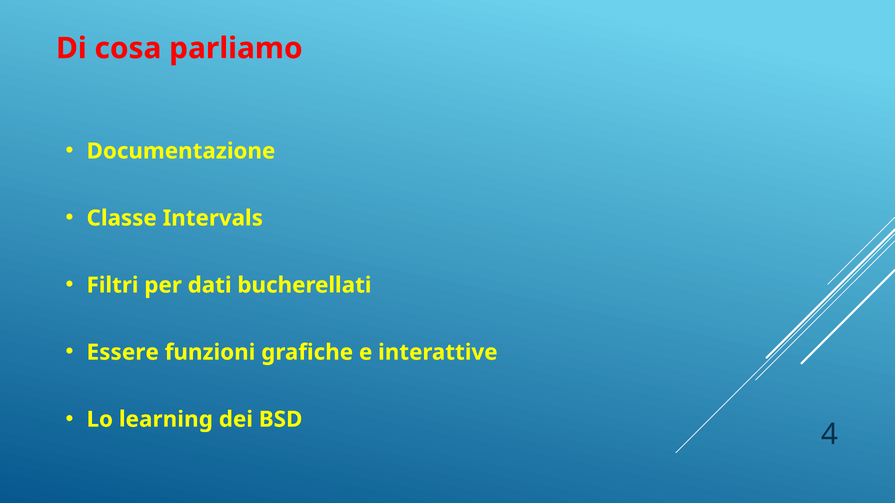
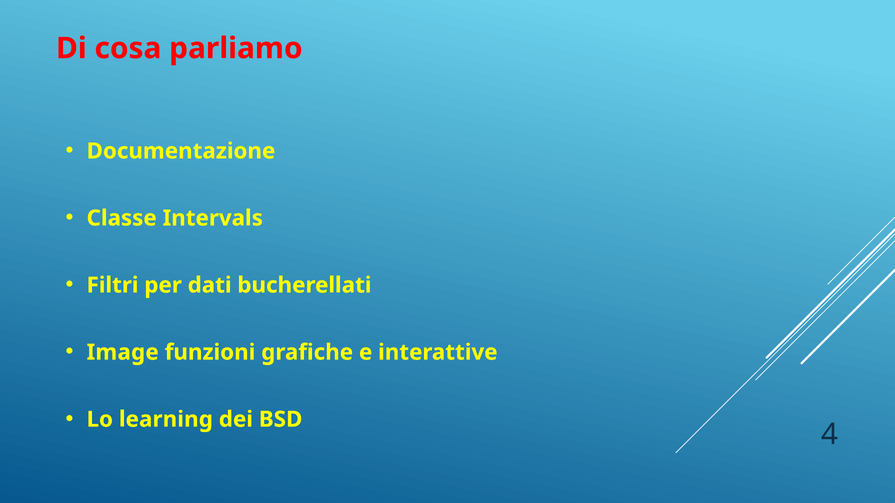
Essere: Essere -> Image
